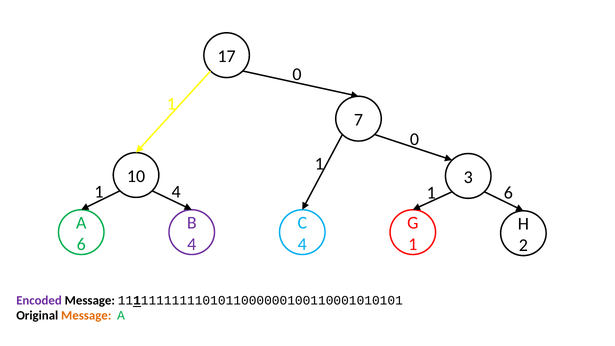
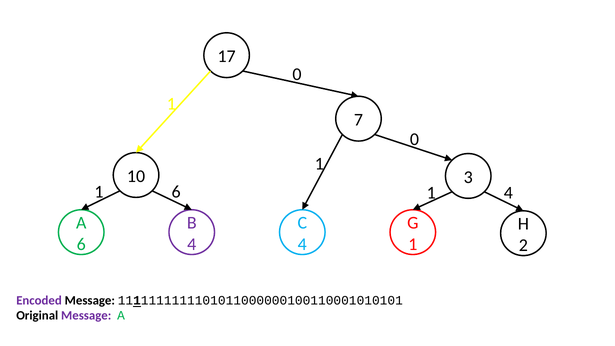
1 4: 4 -> 6
1 6: 6 -> 4
Message at (86, 316) colour: orange -> purple
